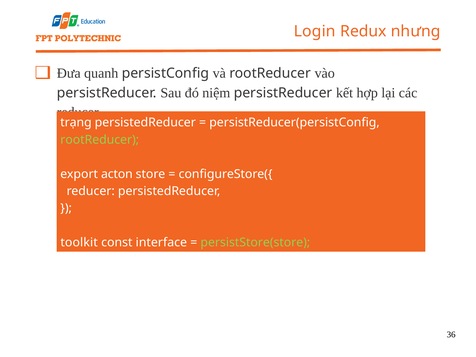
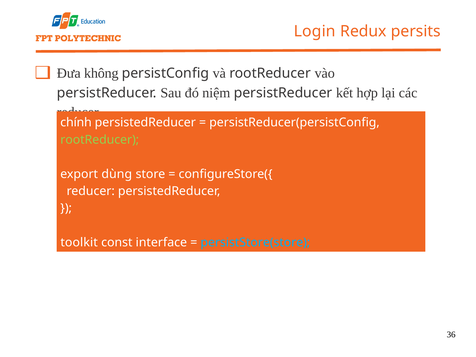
nhưng: nhưng -> persits
quanh: quanh -> không
trạng: trạng -> chính
acton: acton -> dùng
persistStore(store colour: light green -> light blue
